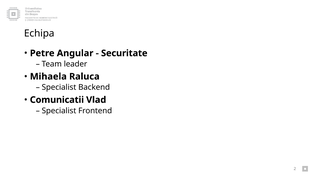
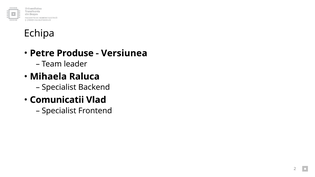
Angular: Angular -> Produse
Securitate: Securitate -> Versiunea
